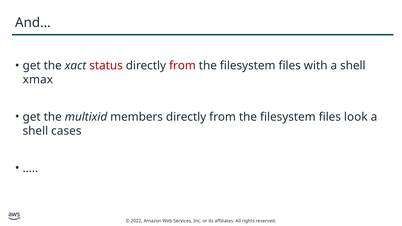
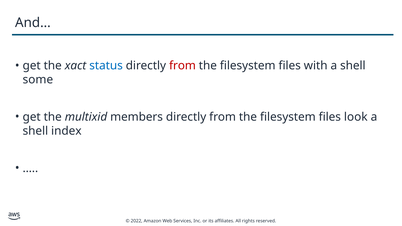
status colour: red -> blue
xmax: xmax -> some
cases: cases -> index
